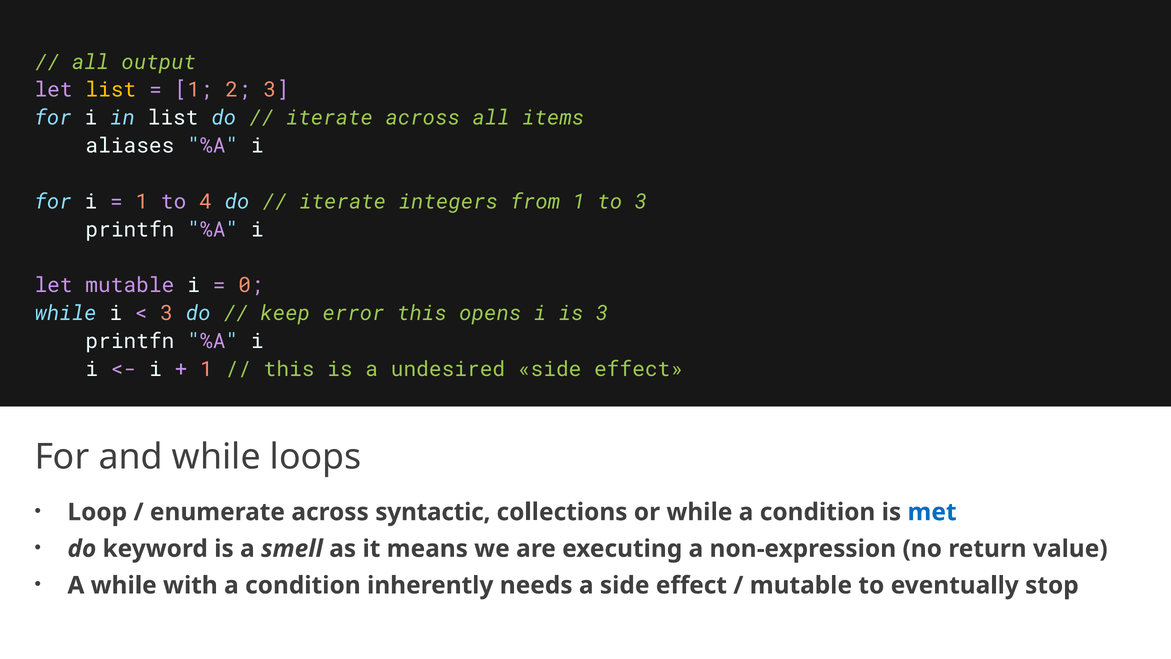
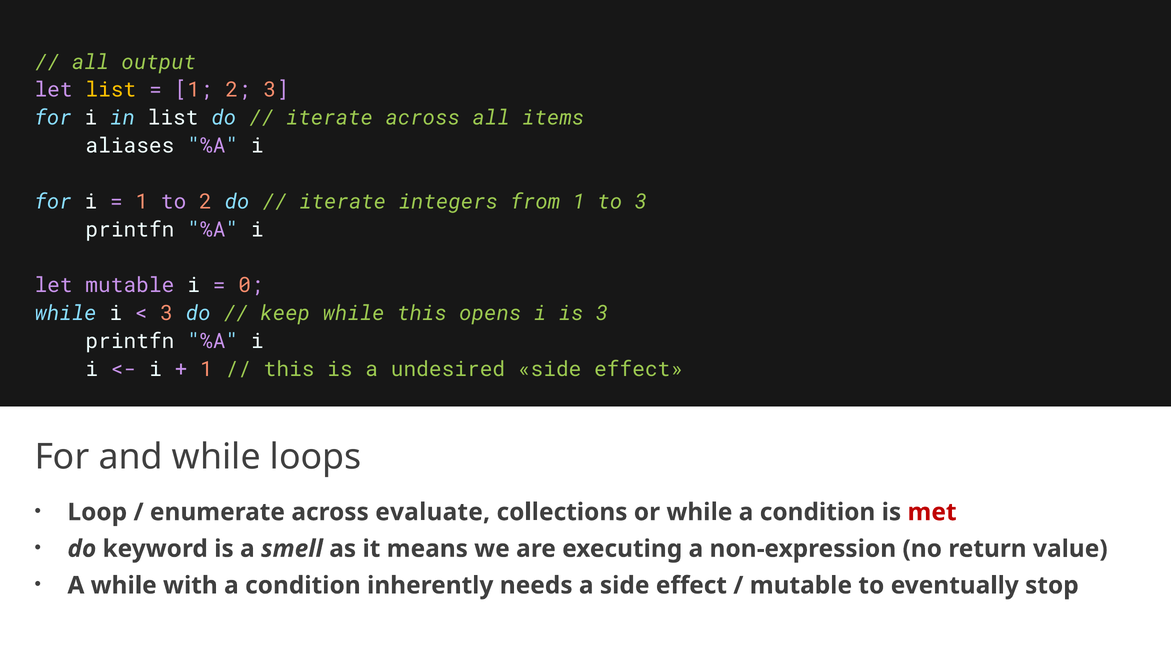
to 4: 4 -> 2
keep error: error -> while
syntactic: syntactic -> evaluate
met colour: blue -> red
